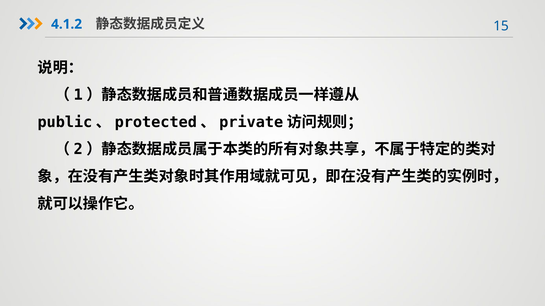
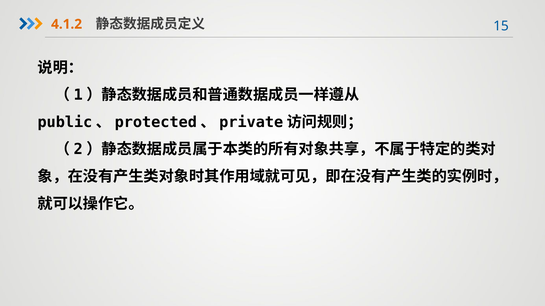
4.1.2 colour: blue -> orange
